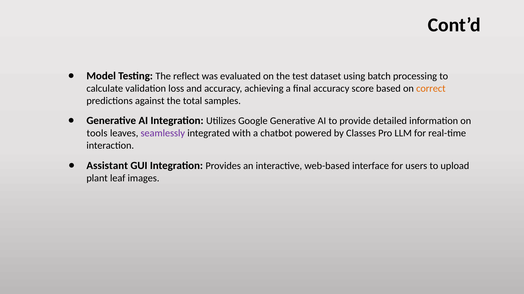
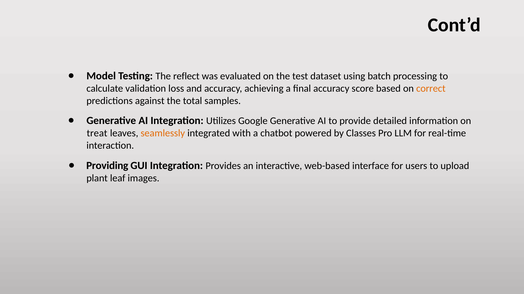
tools: tools -> treat
seamlessly colour: purple -> orange
Assistant: Assistant -> Providing
